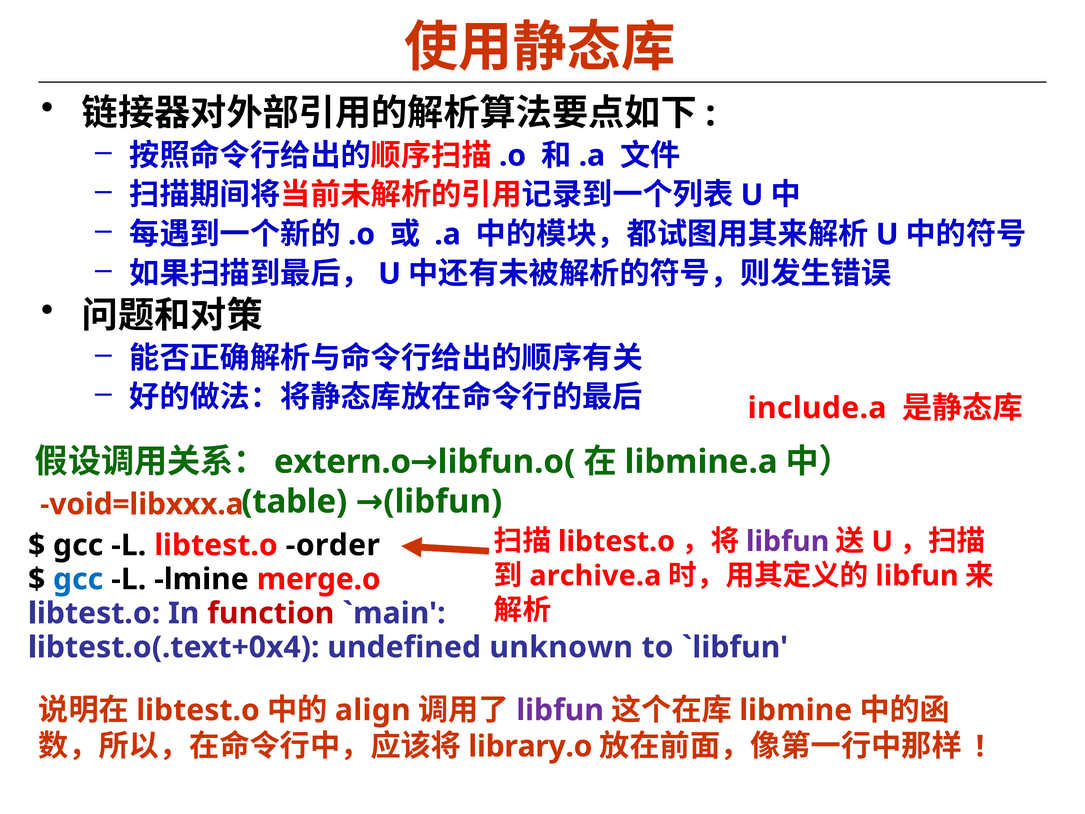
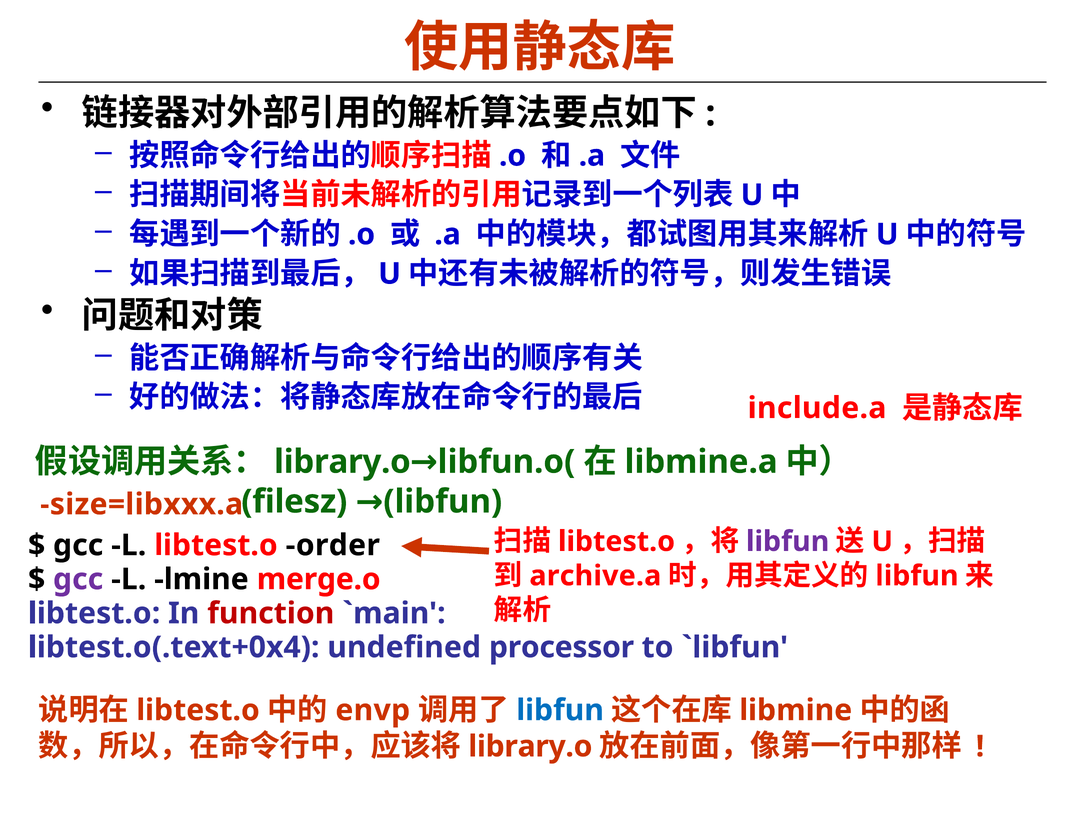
extern.o at (342, 462): extern.o -> library.o
table: table -> filesz
void=libxxx.a: void=libxxx.a -> size=libxxx.a
gcc at (78, 579) colour: blue -> purple
unknown: unknown -> processor
align: align -> envp
libfun at (560, 710) colour: purple -> blue
